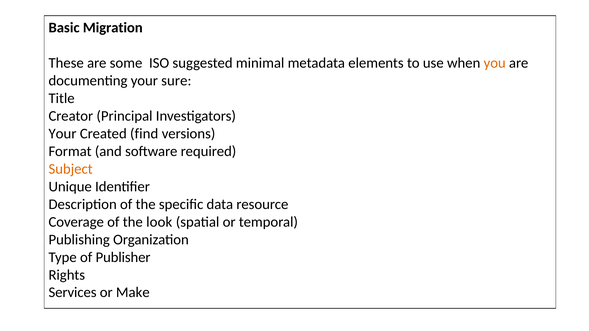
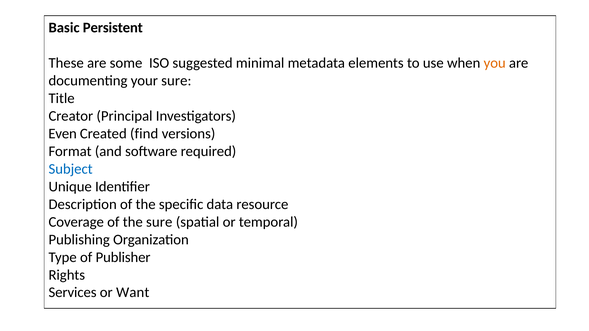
Migration: Migration -> Persistent
Your at (62, 134): Your -> Even
Subject colour: orange -> blue
the look: look -> sure
Make: Make -> Want
